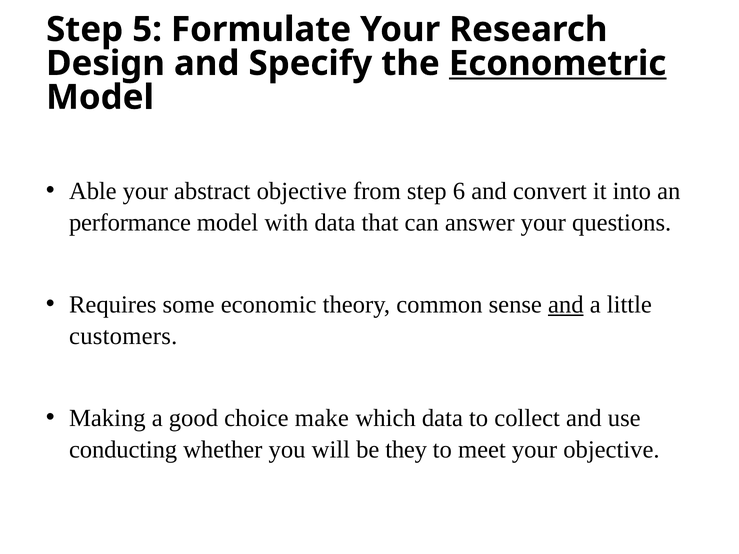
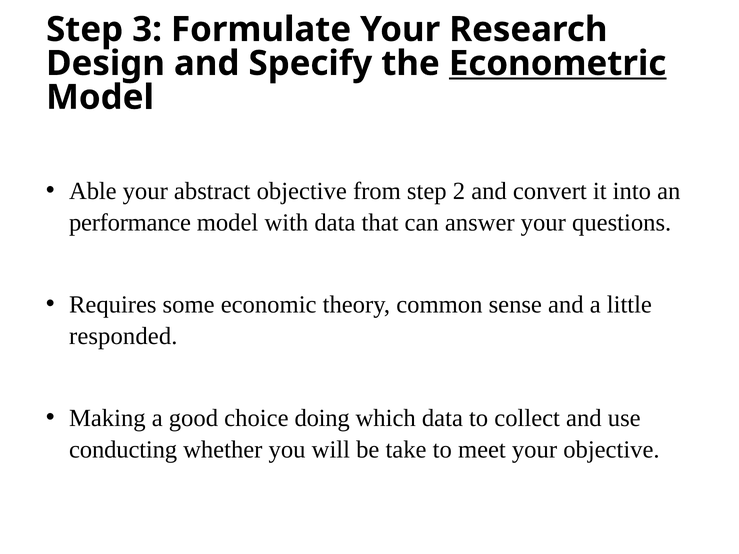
5: 5 -> 3
6: 6 -> 2
and at (566, 305) underline: present -> none
customers: customers -> responded
make: make -> doing
they: they -> take
